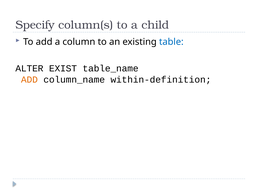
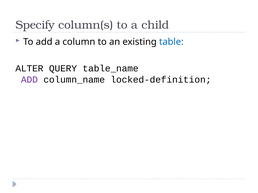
EXIST: EXIST -> QUERY
ADD at (29, 80) colour: orange -> purple
within-definition: within-definition -> locked-definition
